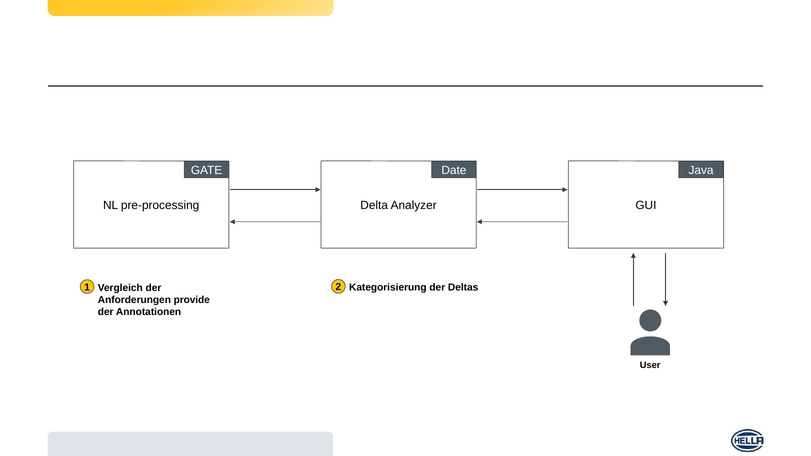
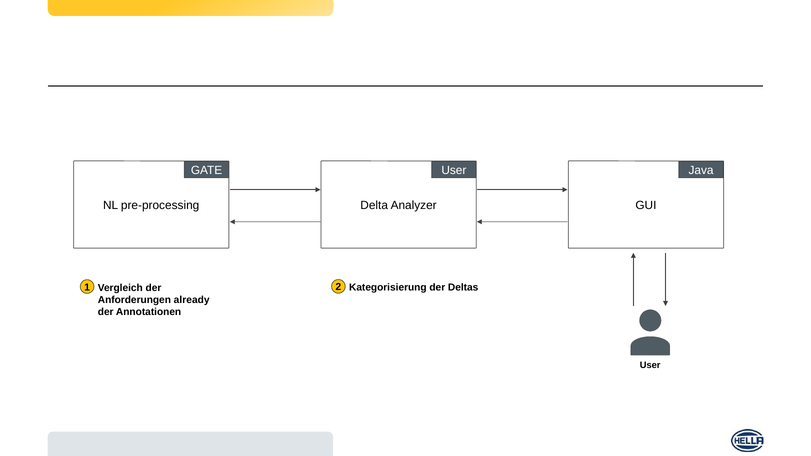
GATE Date: Date -> User
provide: provide -> already
